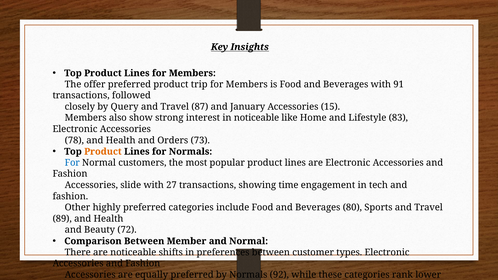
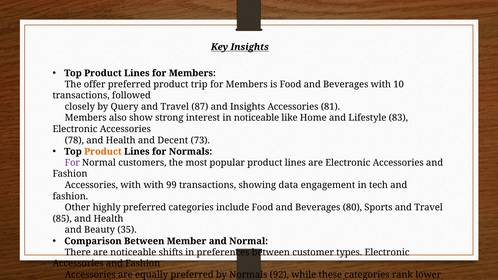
91: 91 -> 10
and January: January -> Insights
15: 15 -> 81
Orders: Orders -> Decent
For at (72, 163) colour: blue -> purple
Accessories slide: slide -> with
27: 27 -> 99
time: time -> data
89: 89 -> 85
72: 72 -> 35
